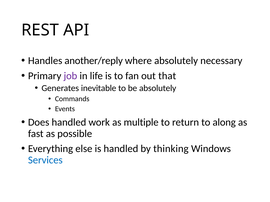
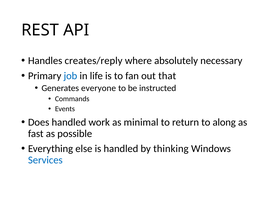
another/reply: another/reply -> creates/reply
job colour: purple -> blue
inevitable: inevitable -> everyone
be absolutely: absolutely -> instructed
multiple: multiple -> minimal
